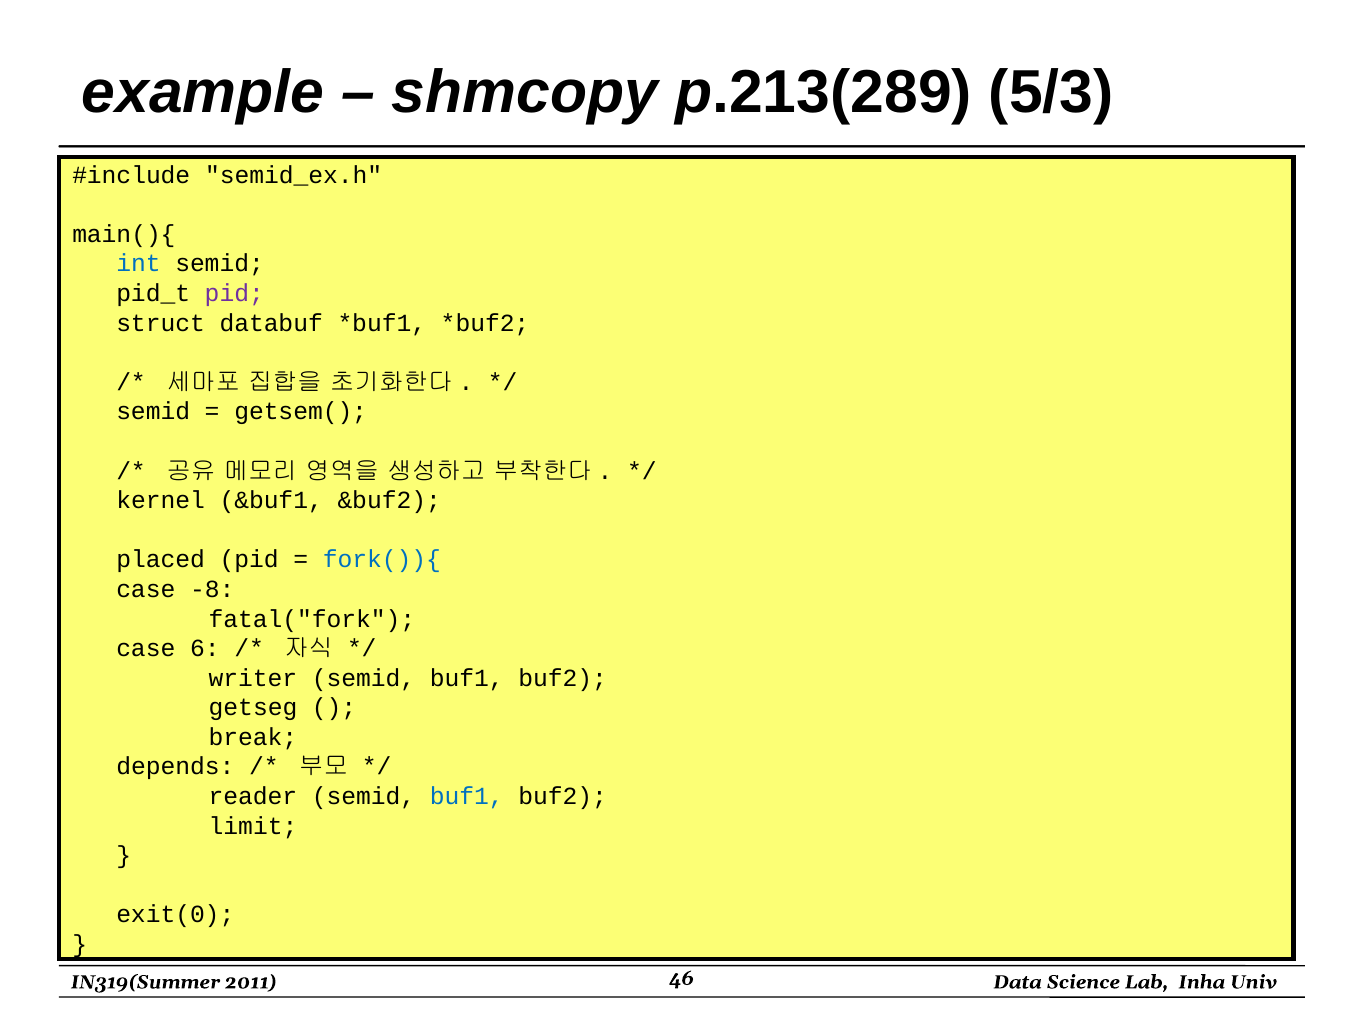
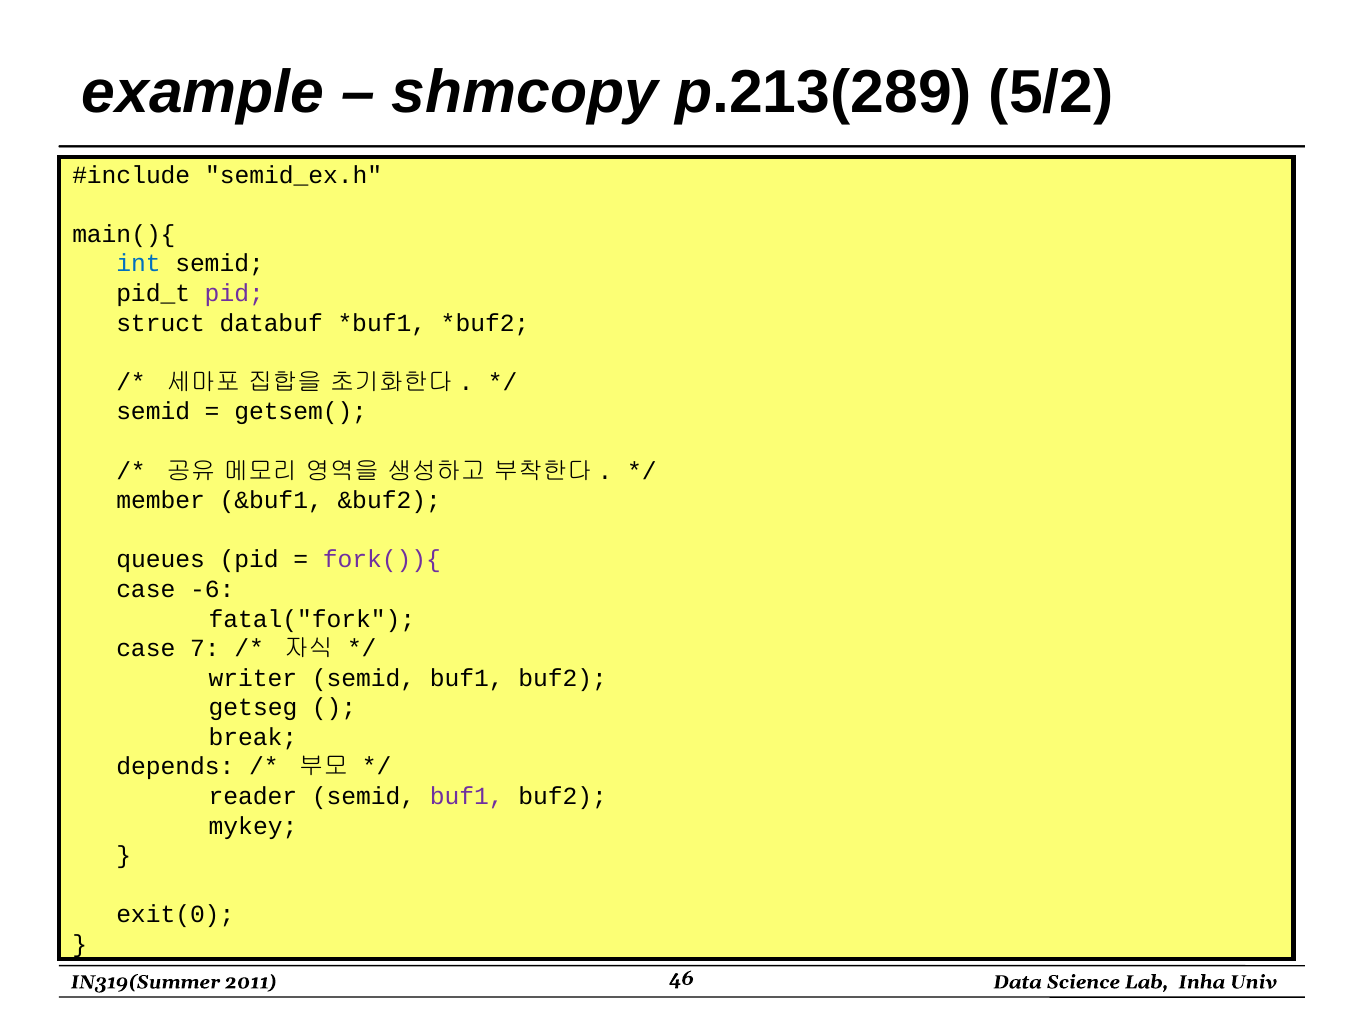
5/3: 5/3 -> 5/2
kernel: kernel -> member
placed: placed -> queues
fork()){ colour: blue -> purple
-8: -8 -> -6
6: 6 -> 7
buf1 at (467, 796) colour: blue -> purple
limit: limit -> mykey
